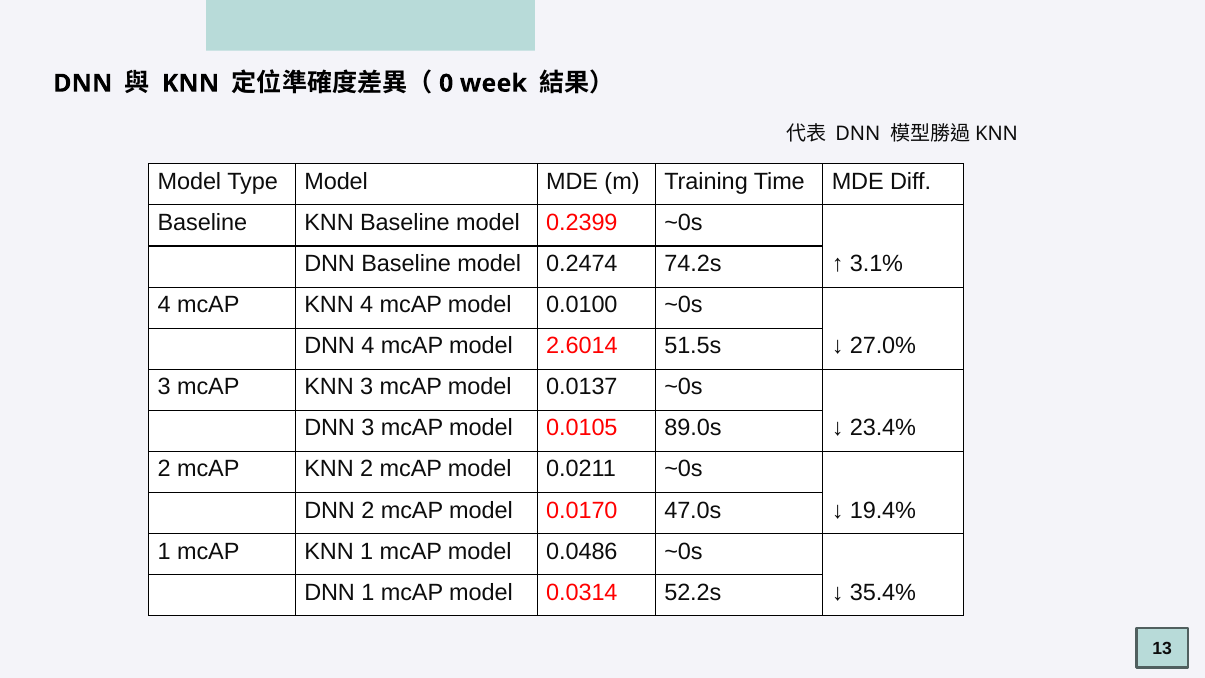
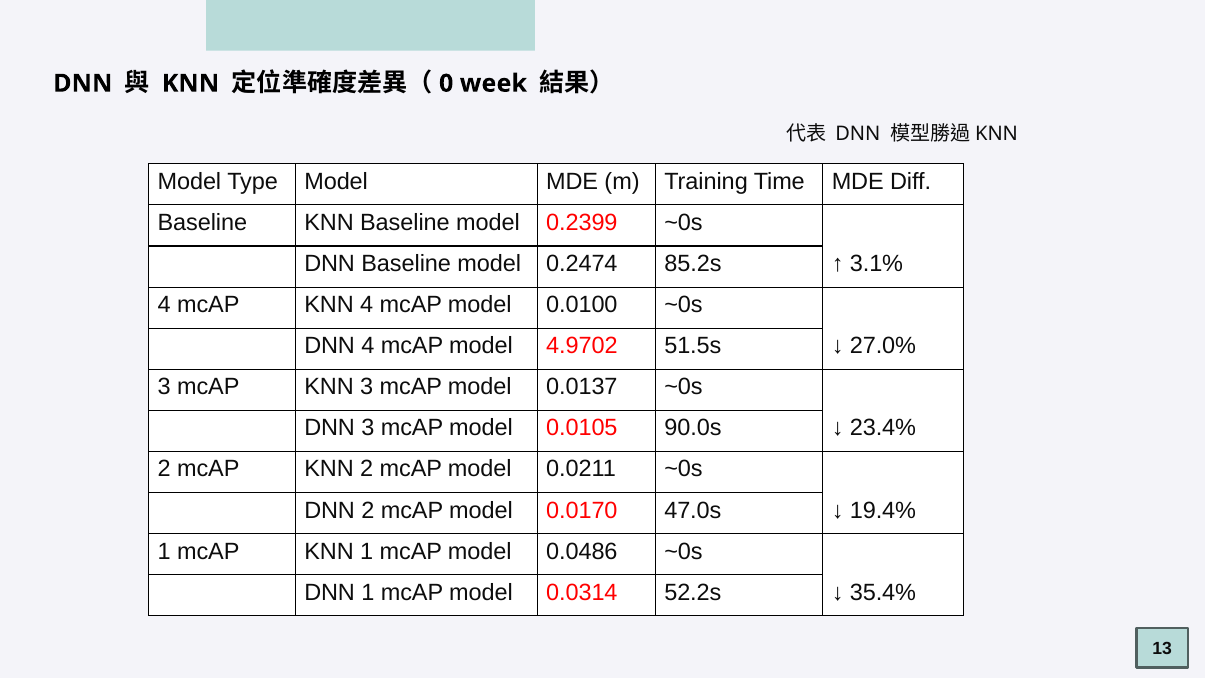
74.2s: 74.2s -> 85.2s
2.6014: 2.6014 -> 4.9702
89.0s: 89.0s -> 90.0s
